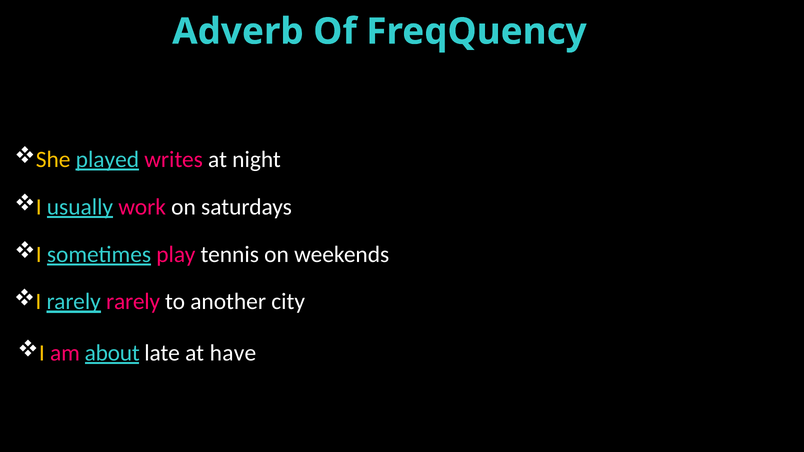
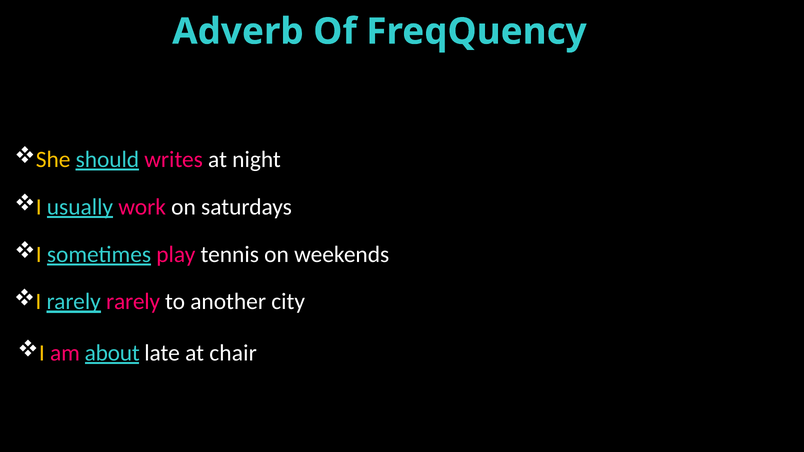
played: played -> should
have: have -> chair
